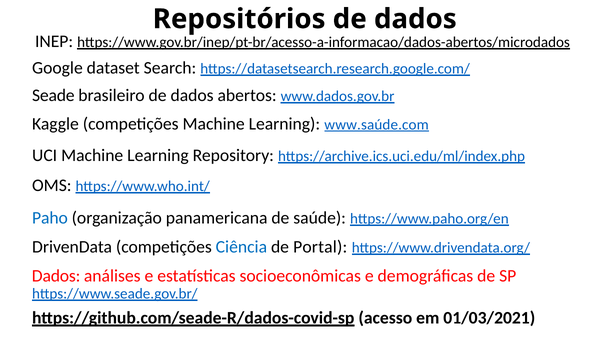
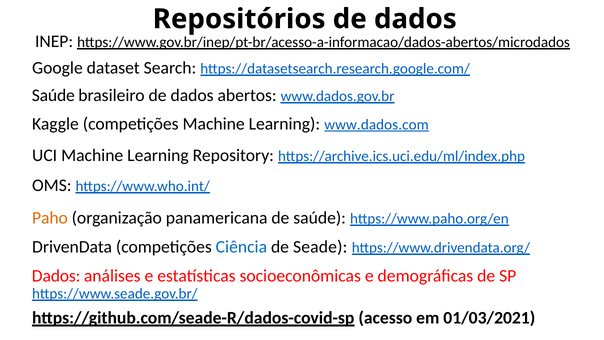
Seade at (53, 95): Seade -> Saúde
www.saúde.com: www.saúde.com -> www.dados.com
Paho colour: blue -> orange
Portal: Portal -> Seade
